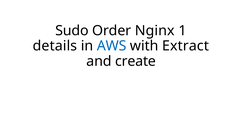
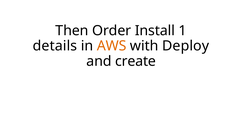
Sudo: Sudo -> Then
Nginx: Nginx -> Install
AWS colour: blue -> orange
Extract: Extract -> Deploy
